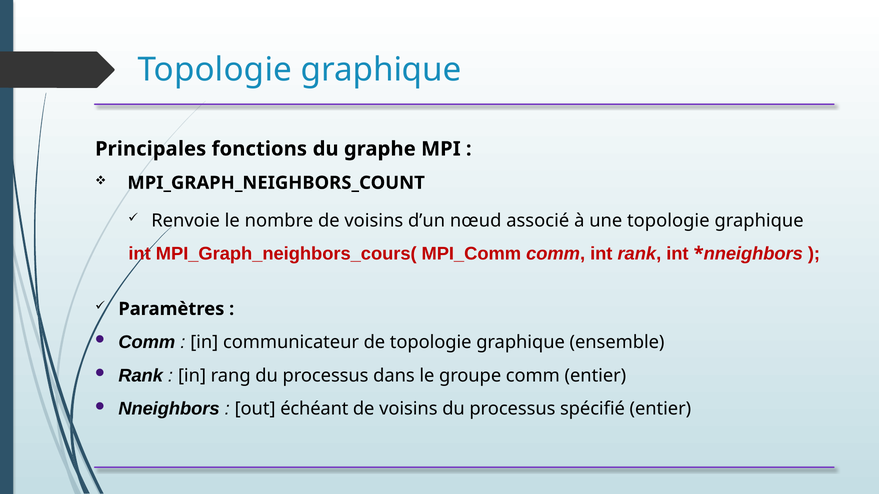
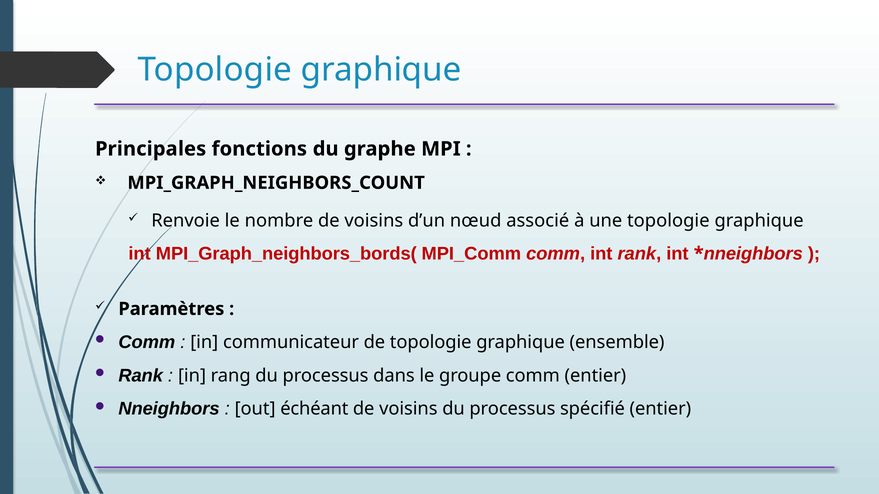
MPI_Graph_neighbors_cours(: MPI_Graph_neighbors_cours( -> MPI_Graph_neighbors_bords(
